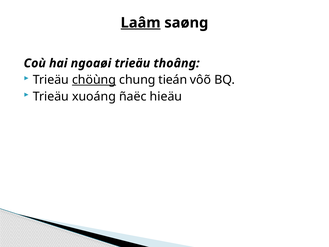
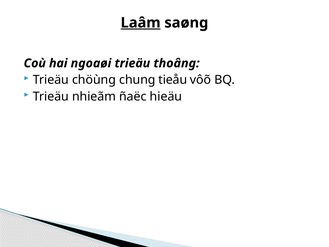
chöùng underline: present -> none
tieán: tieán -> tieåu
xuoáng: xuoáng -> nhieãm
